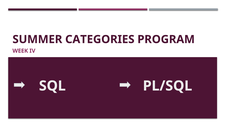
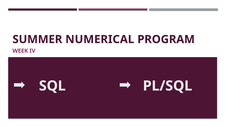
CATEGORIES: CATEGORIES -> NUMERICAL
